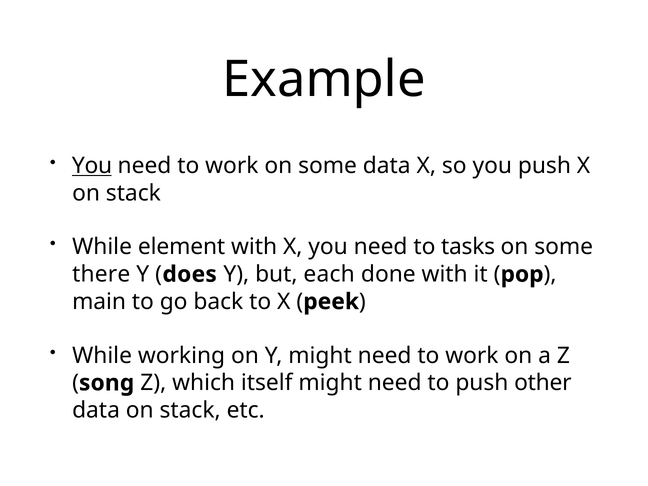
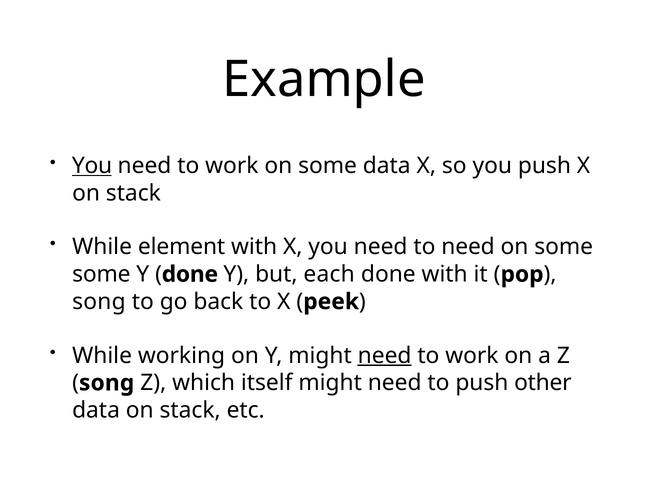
to tasks: tasks -> need
there at (101, 274): there -> some
does at (190, 274): does -> done
main at (99, 302): main -> song
need at (385, 356) underline: none -> present
